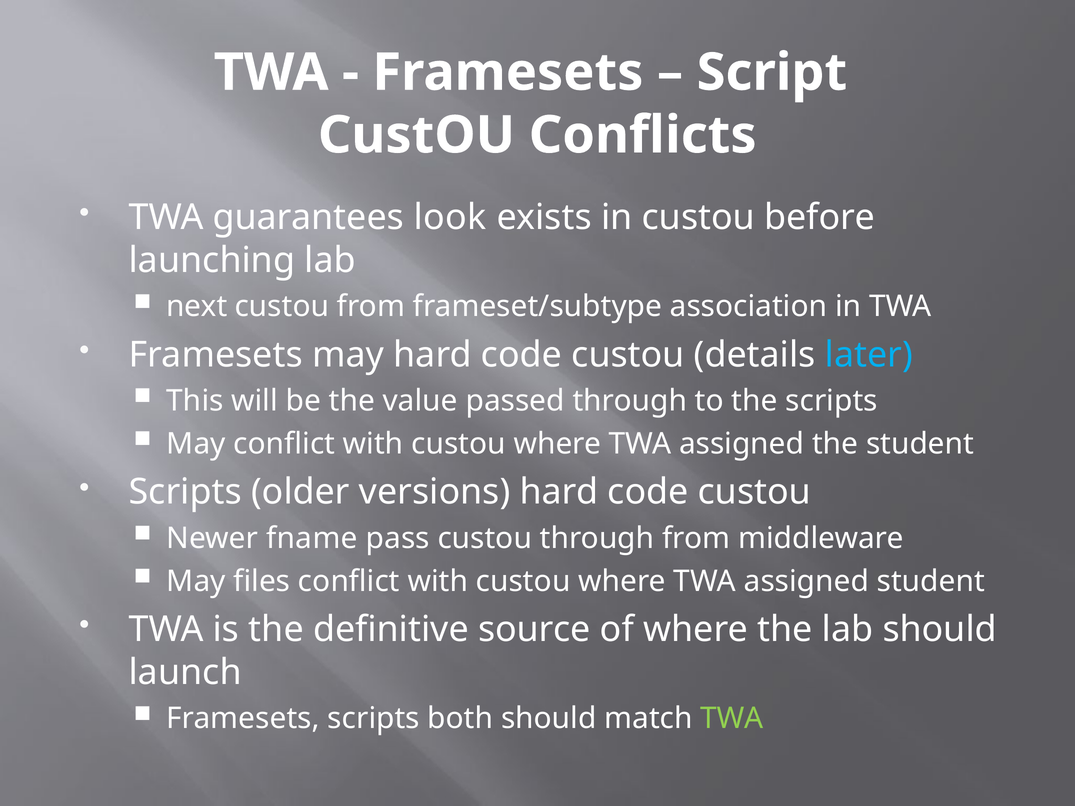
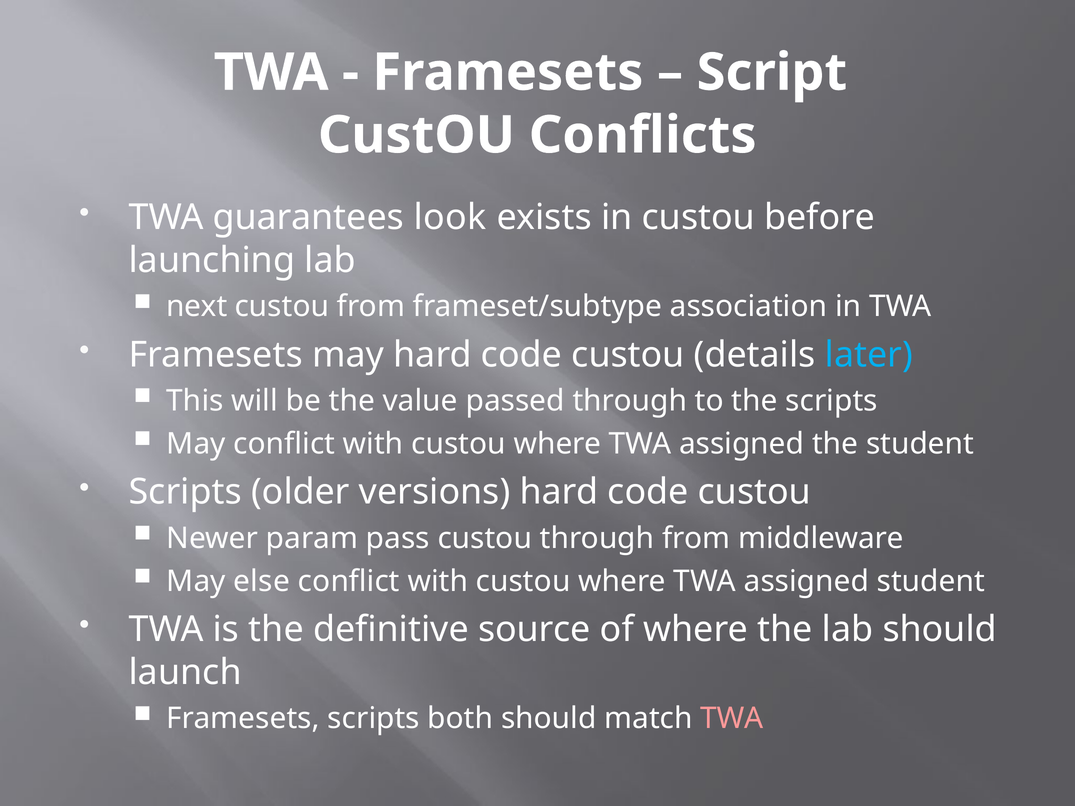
fname: fname -> param
files: files -> else
TWA at (732, 719) colour: light green -> pink
